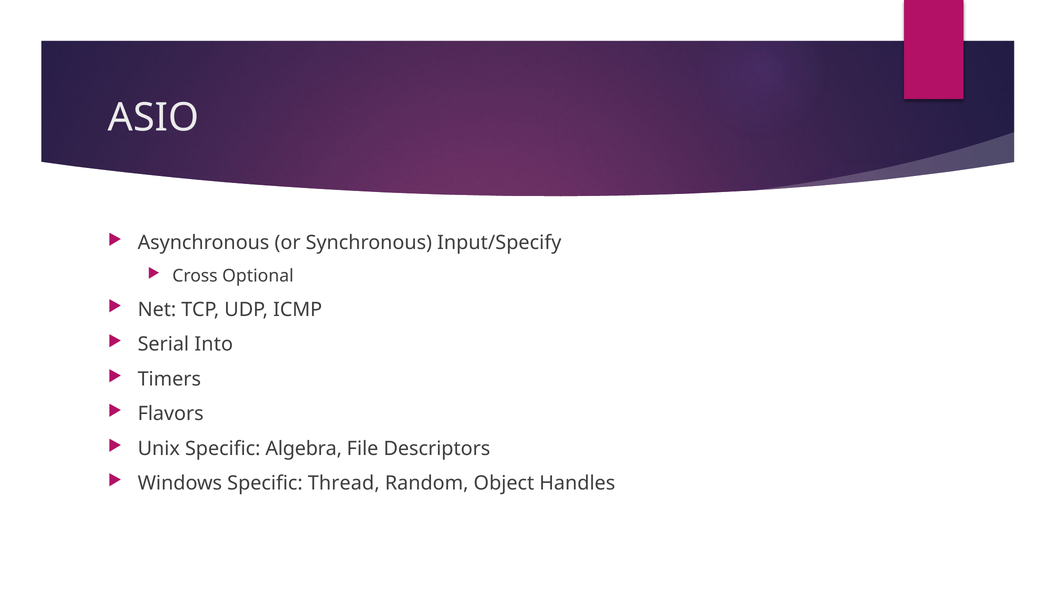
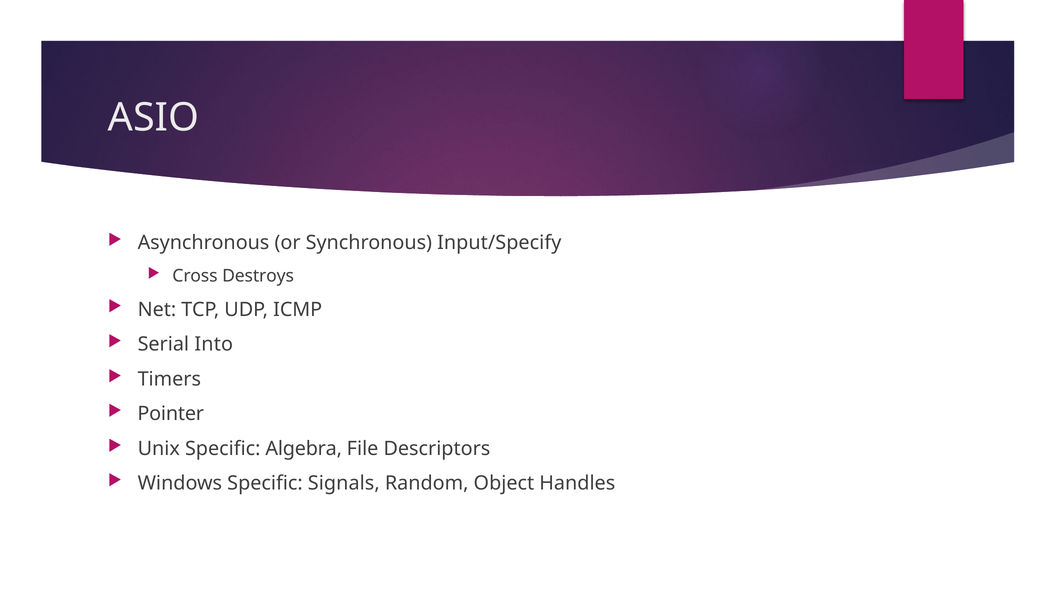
Optional: Optional -> Destroys
Flavors: Flavors -> Pointer
Thread: Thread -> Signals
